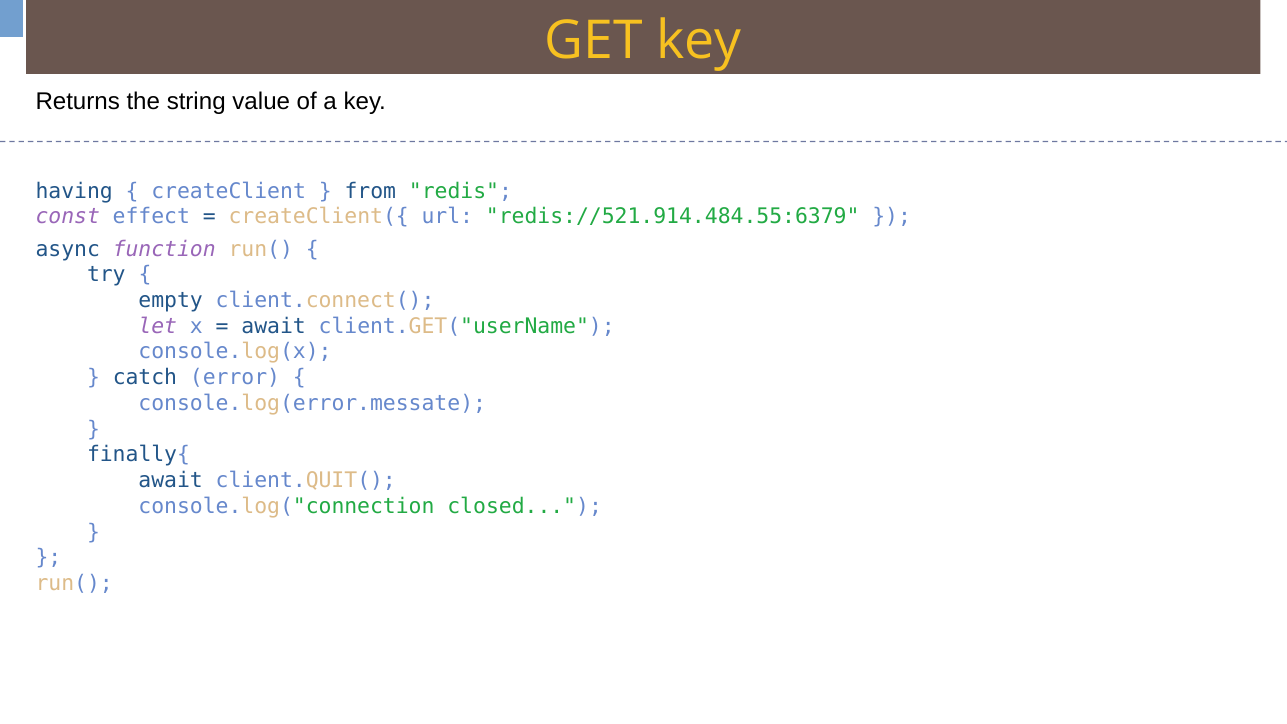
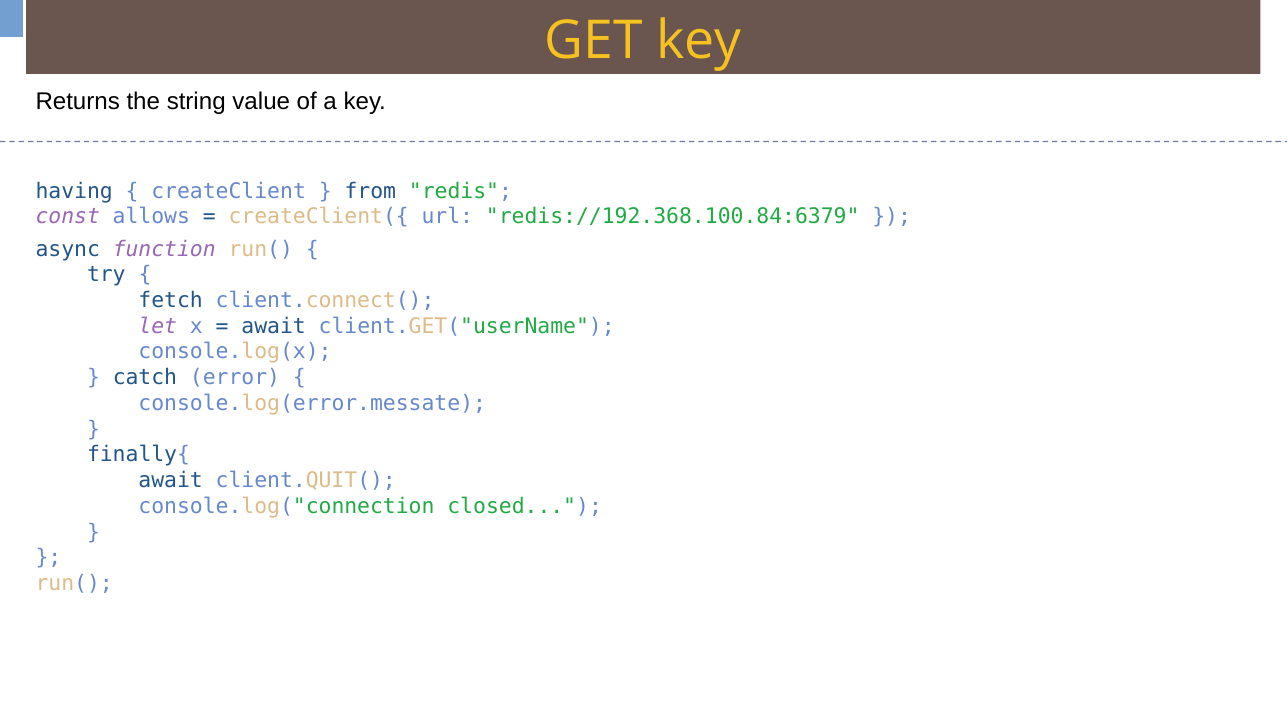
effect: effect -> allows
redis://521.914.484.55:6379: redis://521.914.484.55:6379 -> redis://192.368.100.84:6379
empty: empty -> fetch
